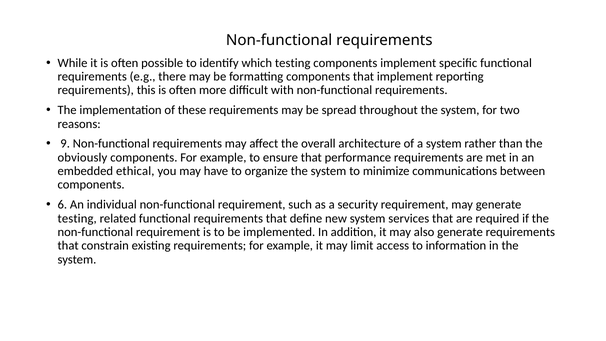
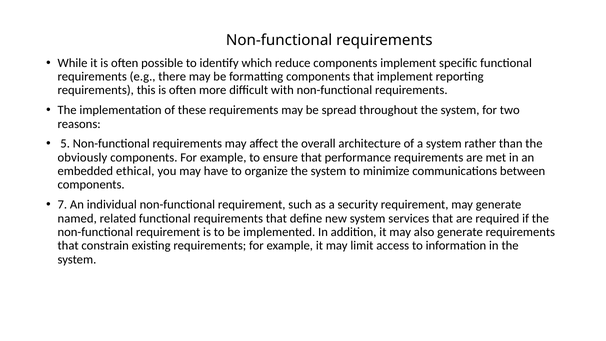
which testing: testing -> reduce
9: 9 -> 5
6: 6 -> 7
testing at (77, 218): testing -> named
